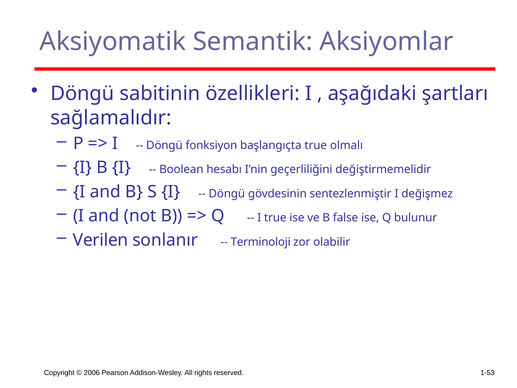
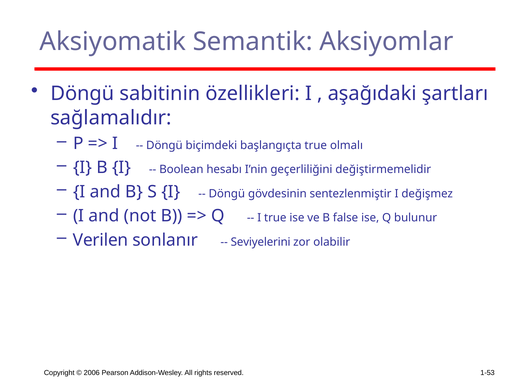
fonksiyon: fonksiyon -> biçimdeki
Terminoloji: Terminoloji -> Seviyelerini
